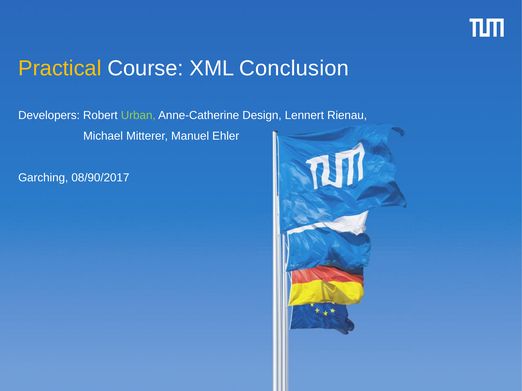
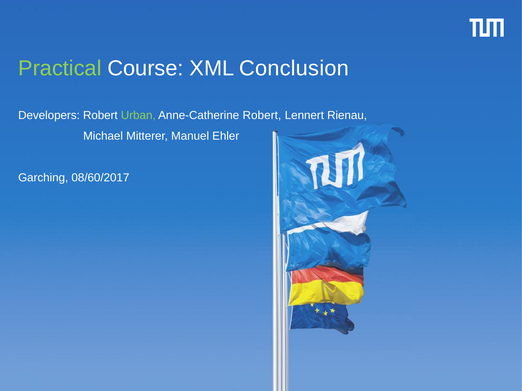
Practical colour: yellow -> light green
Anne-Catherine Design: Design -> Robert
08/90/2017: 08/90/2017 -> 08/60/2017
